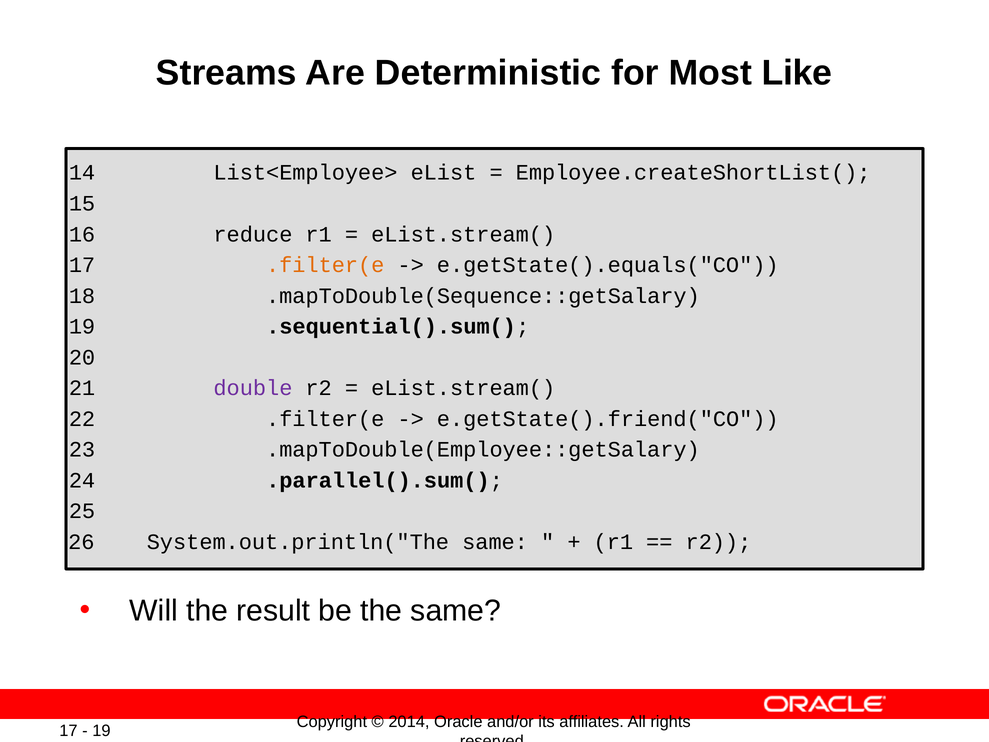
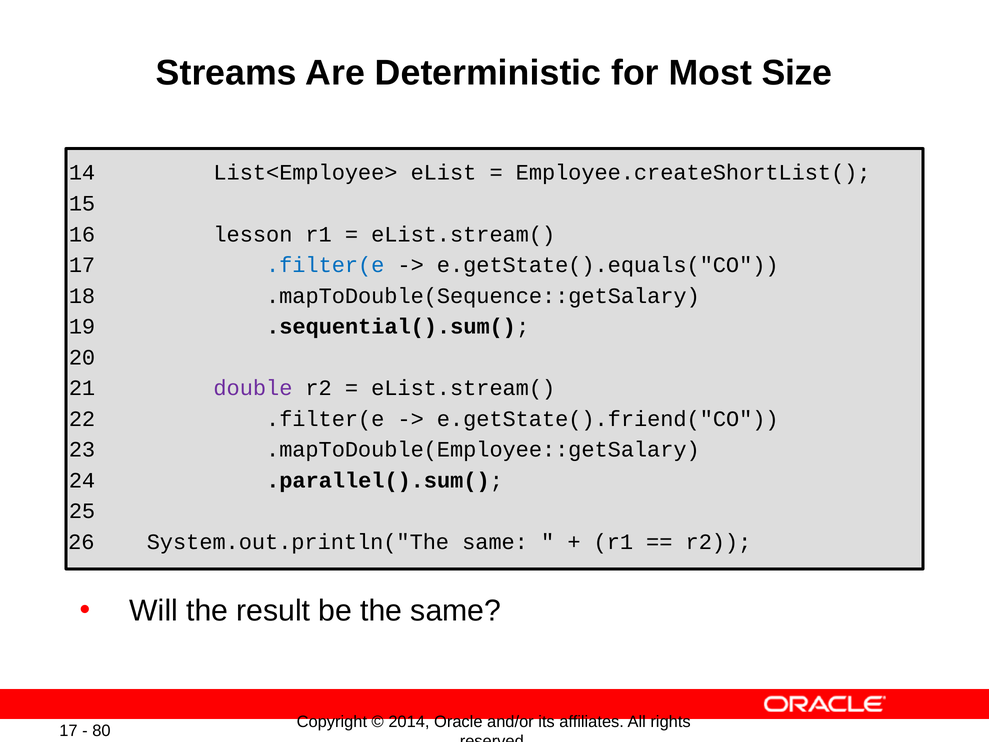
Like: Like -> Size
reduce: reduce -> lesson
.filter(e at (325, 265) colour: orange -> blue
19 at (101, 731): 19 -> 80
